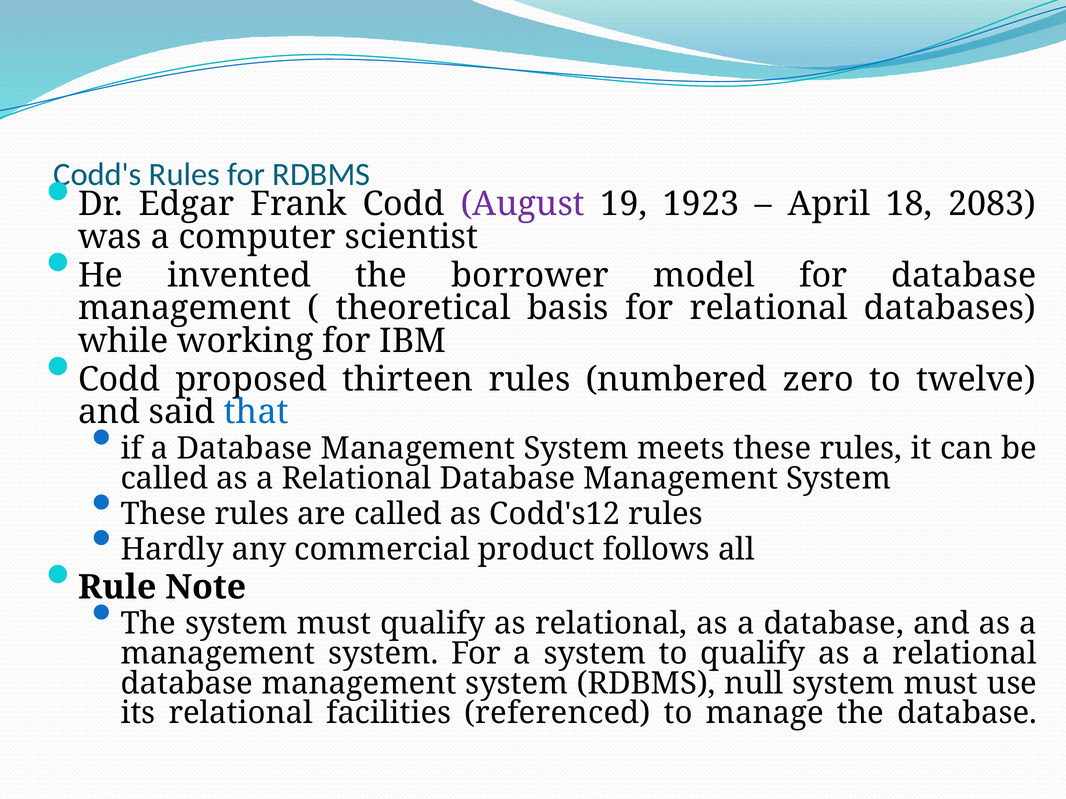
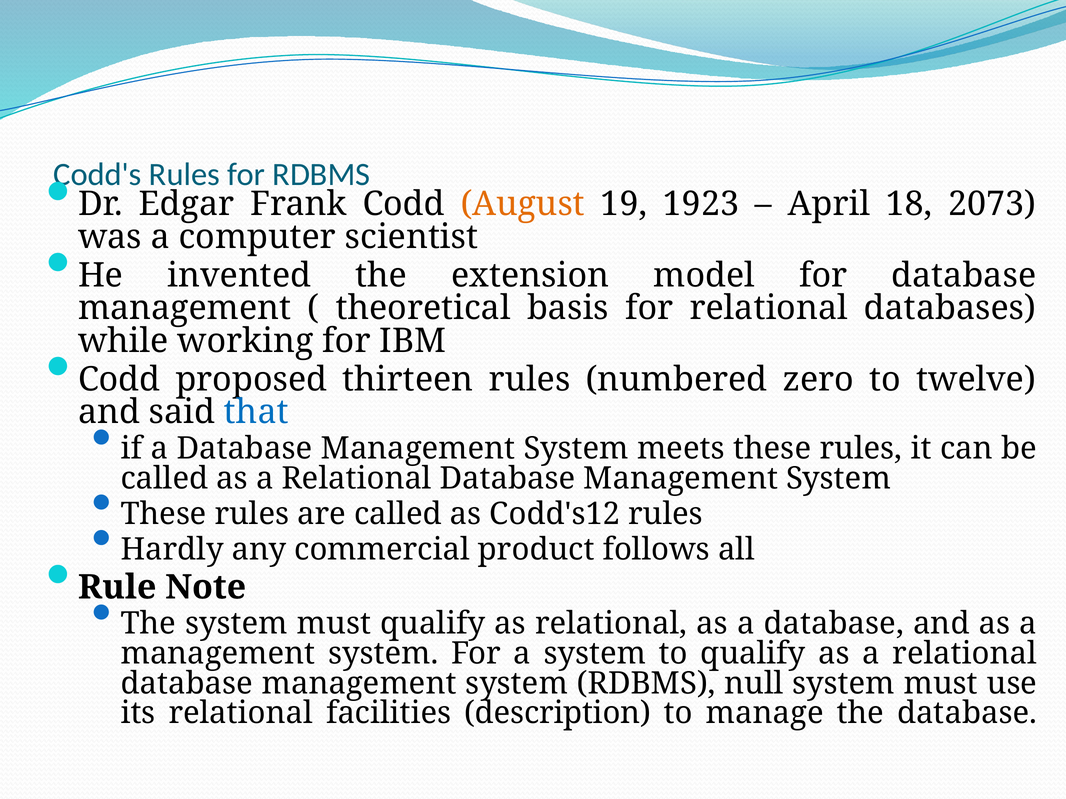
August colour: purple -> orange
2083: 2083 -> 2073
borrower: borrower -> extension
referenced: referenced -> description
